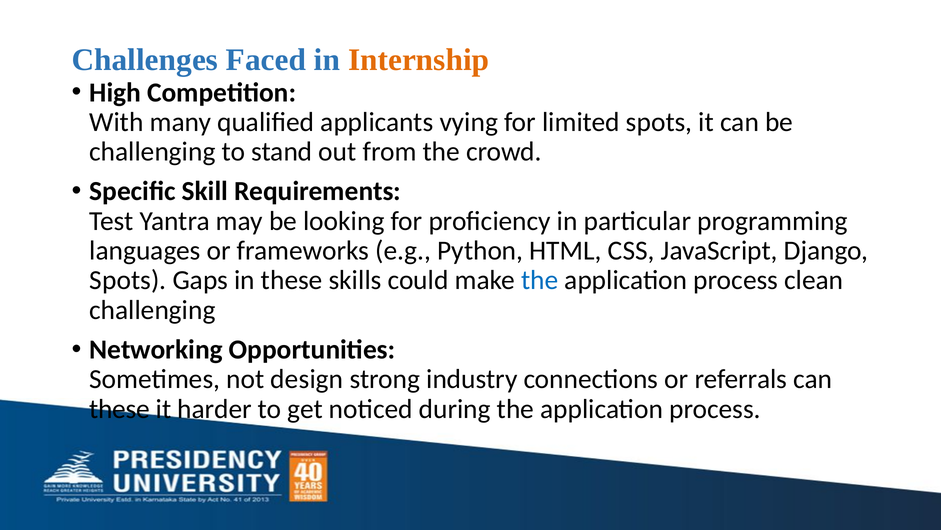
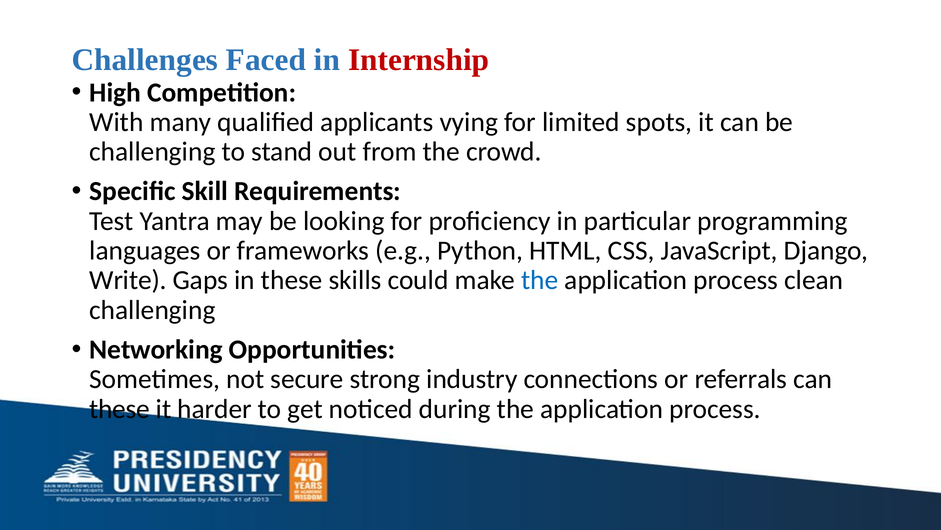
Internship colour: orange -> red
Spots at (128, 280): Spots -> Write
design: design -> secure
